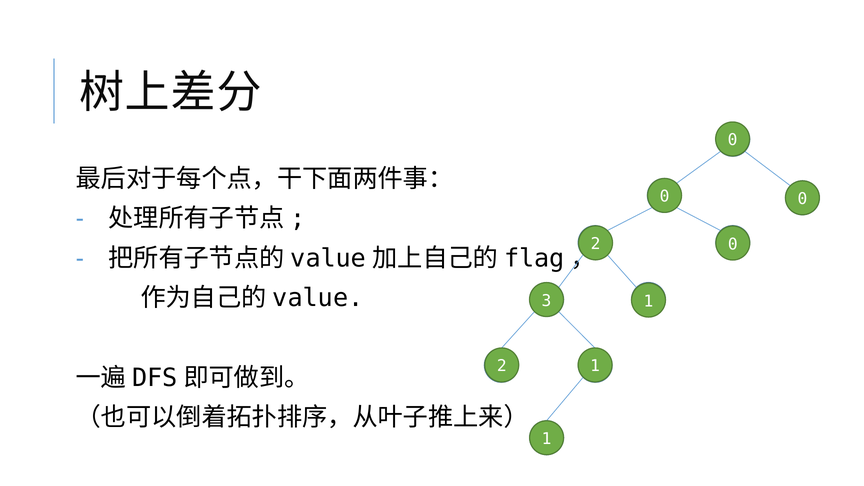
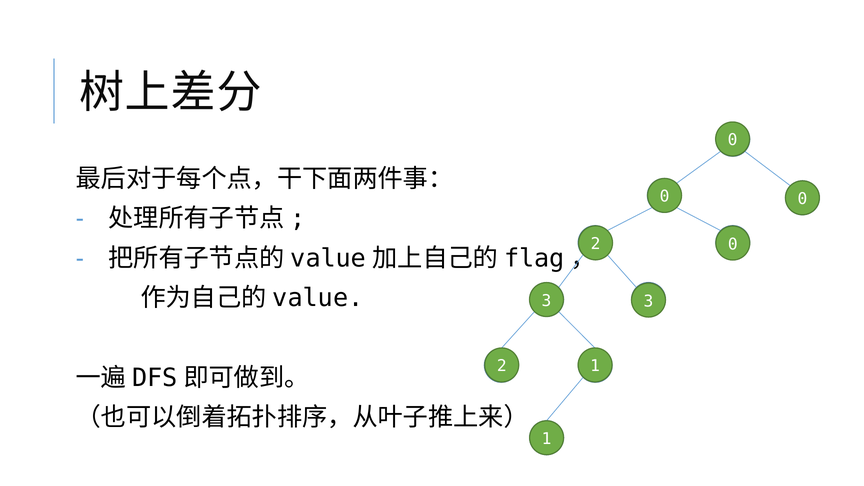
3 1: 1 -> 3
